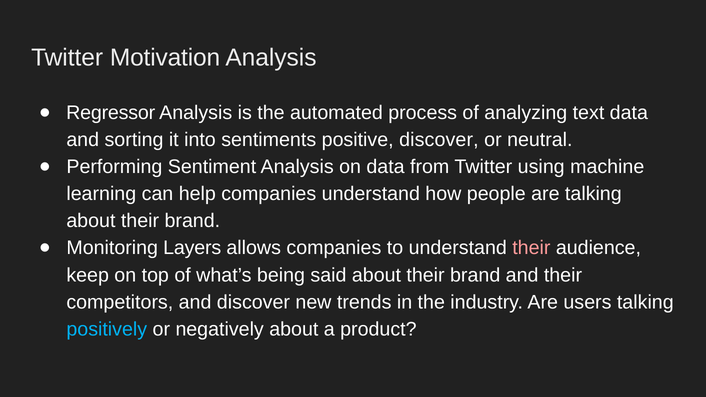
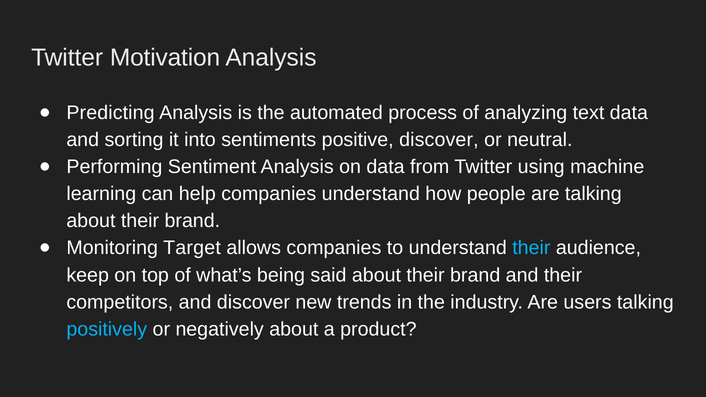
Regressor: Regressor -> Predicting
Layers: Layers -> Target
their at (531, 248) colour: pink -> light blue
